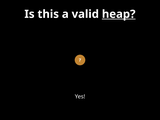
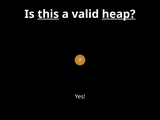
this underline: none -> present
